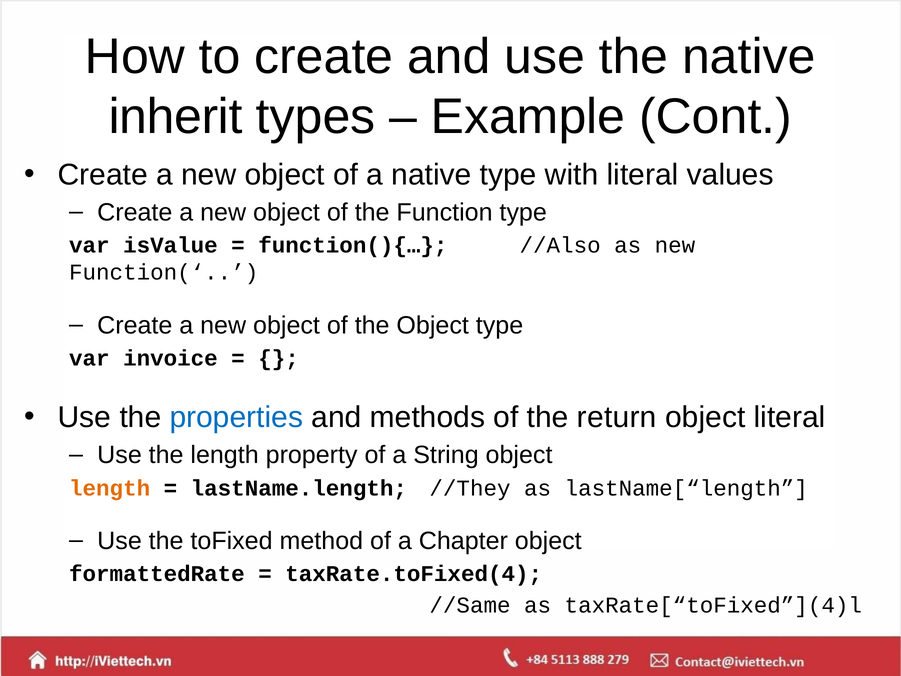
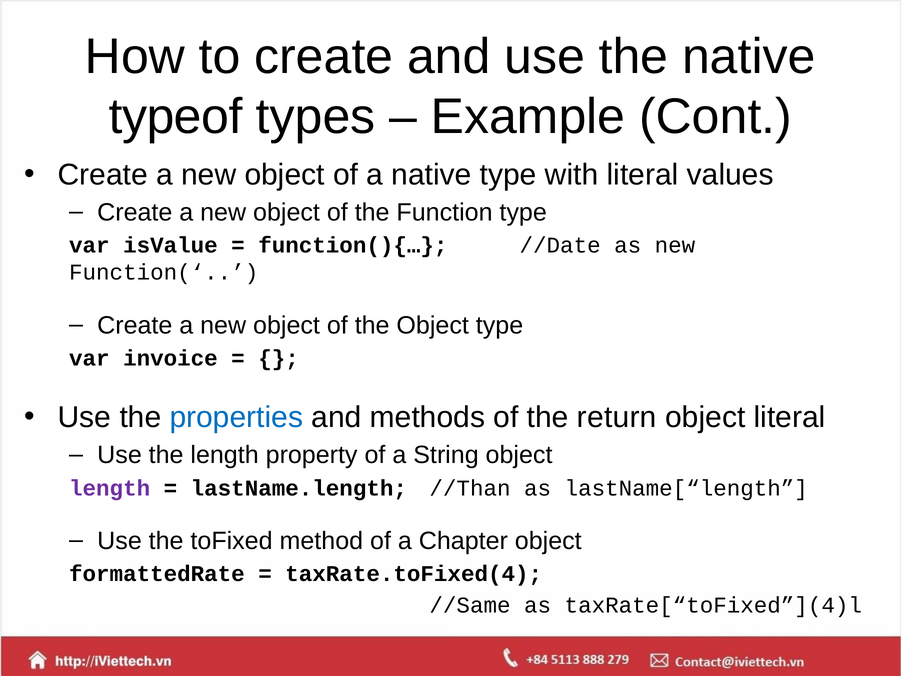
inherit: inherit -> typeof
//Also: //Also -> //Date
length at (110, 488) colour: orange -> purple
//They: //They -> //Than
